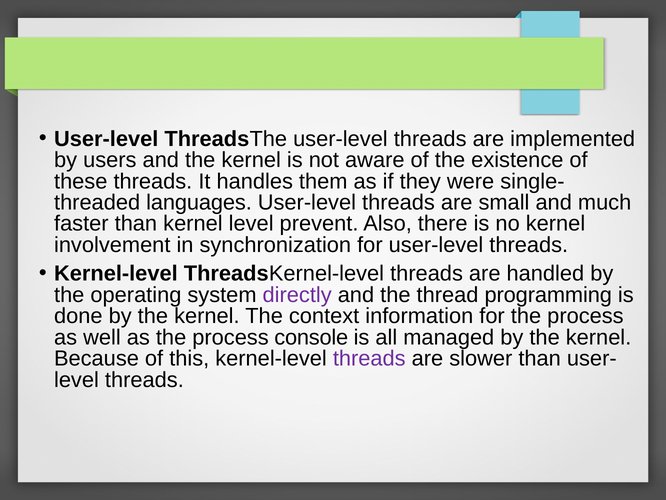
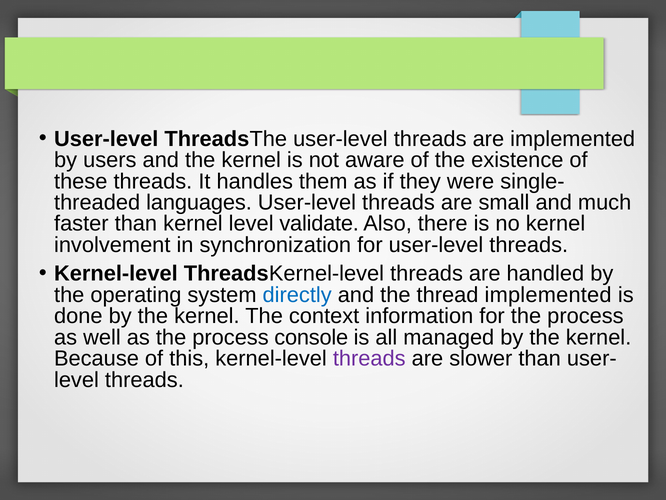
prevent: prevent -> validate
directly colour: purple -> blue
thread programming: programming -> implemented
